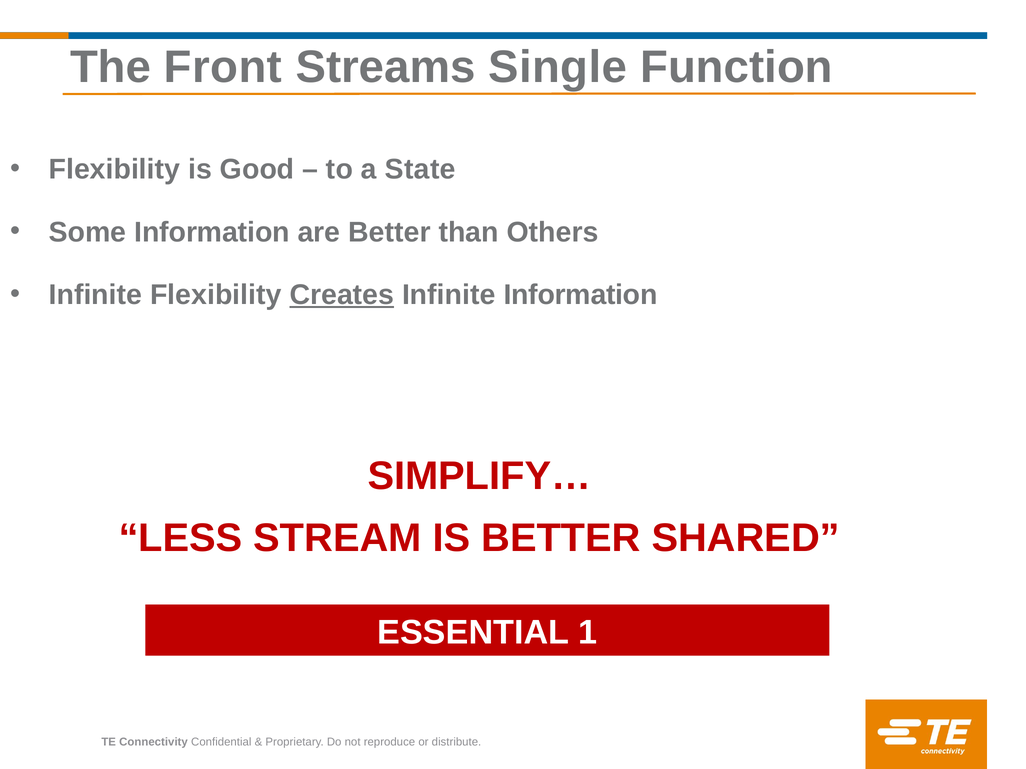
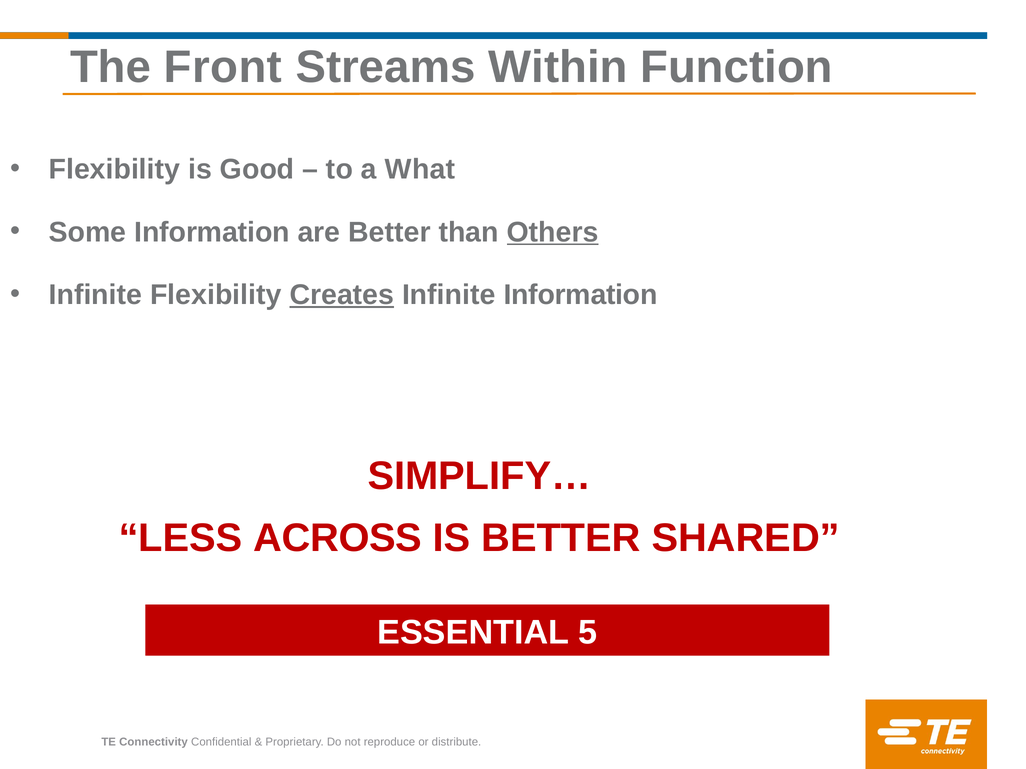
Single: Single -> Within
State: State -> What
Others underline: none -> present
STREAM: STREAM -> ACROSS
1: 1 -> 5
